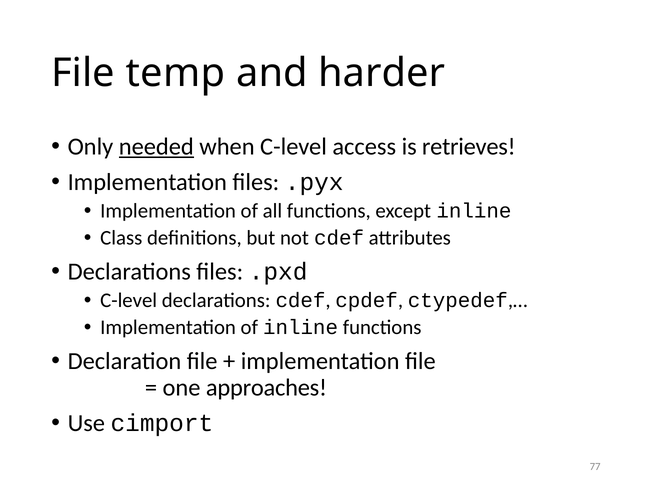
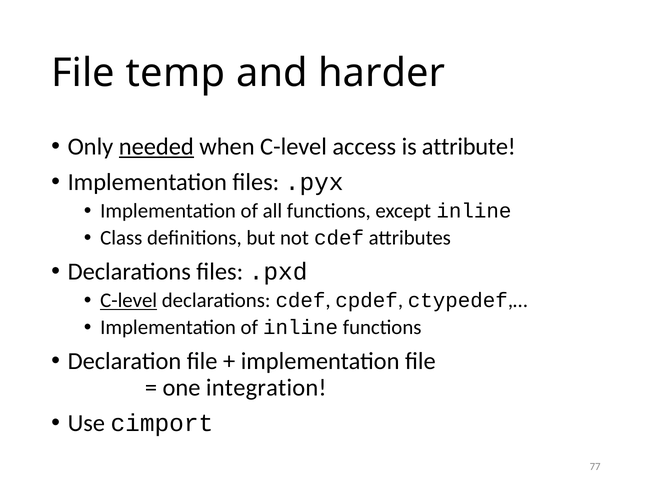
retrieves: retrieves -> attribute
C-level at (129, 301) underline: none -> present
approaches: approaches -> integration
